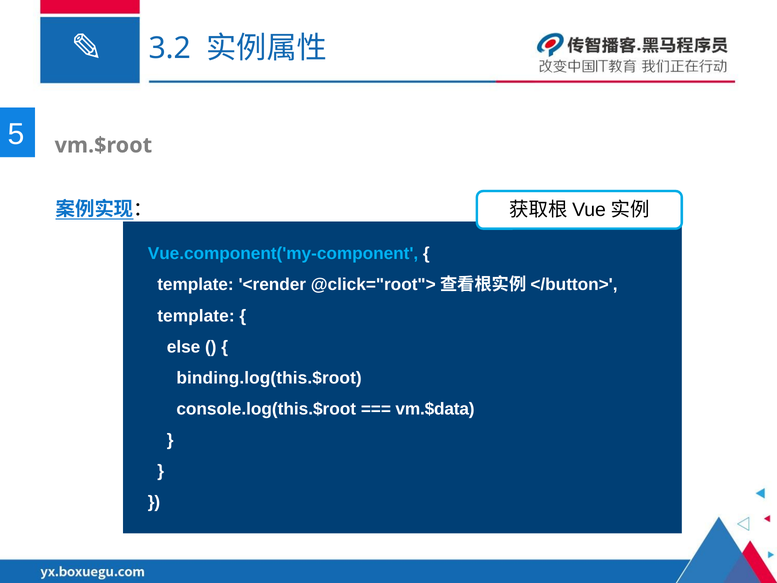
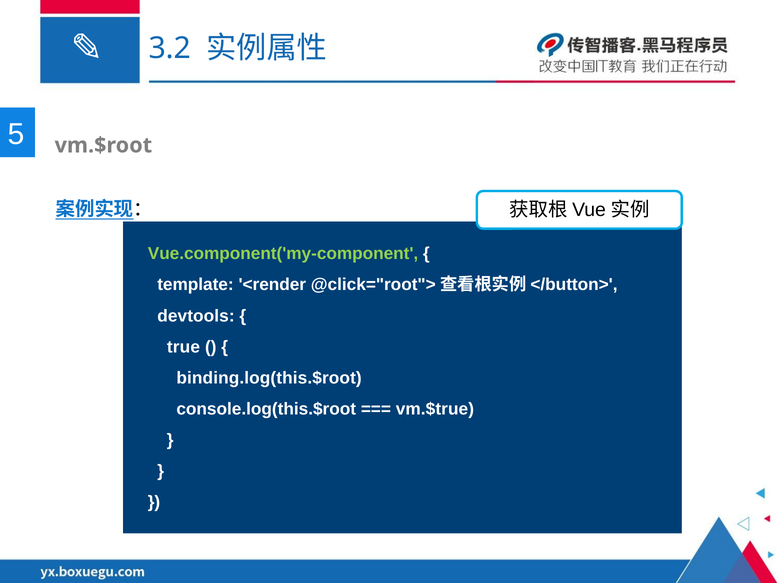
Vue.component('my-component colour: light blue -> light green
template at (196, 316): template -> devtools
else: else -> true
vm.$data: vm.$data -> vm.$true
